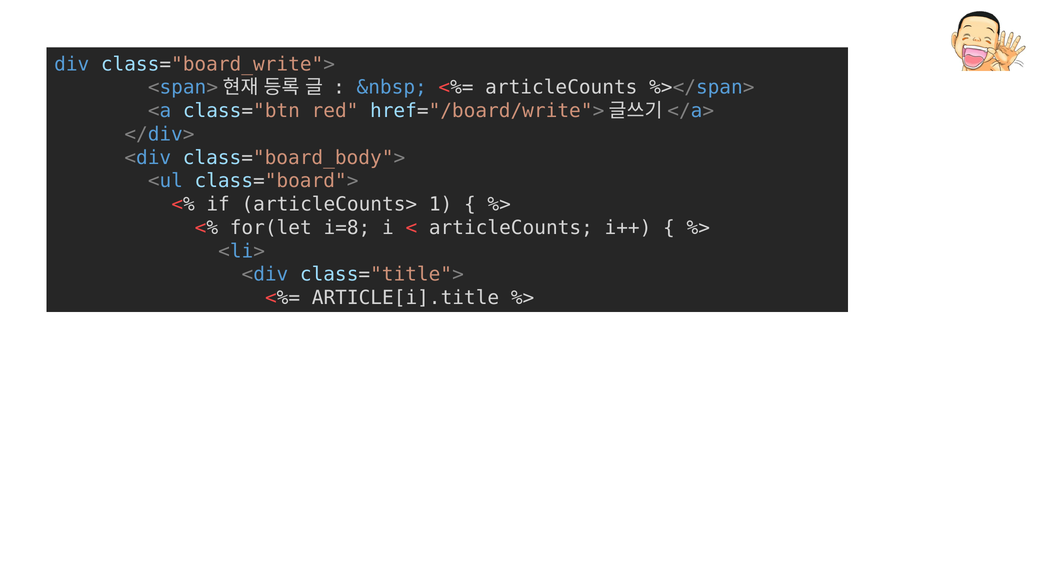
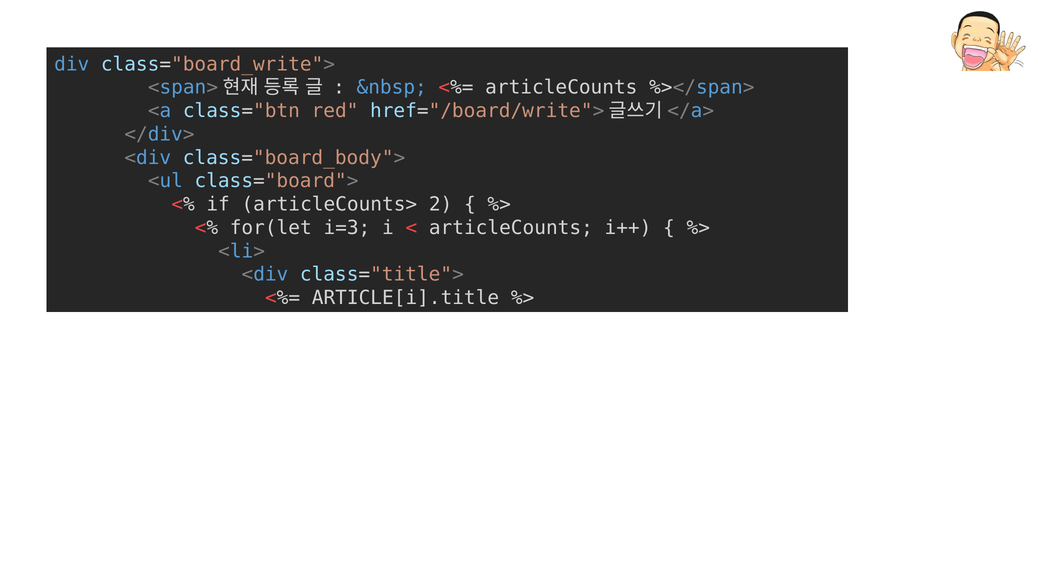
1: 1 -> 2
i=8: i=8 -> i=3
